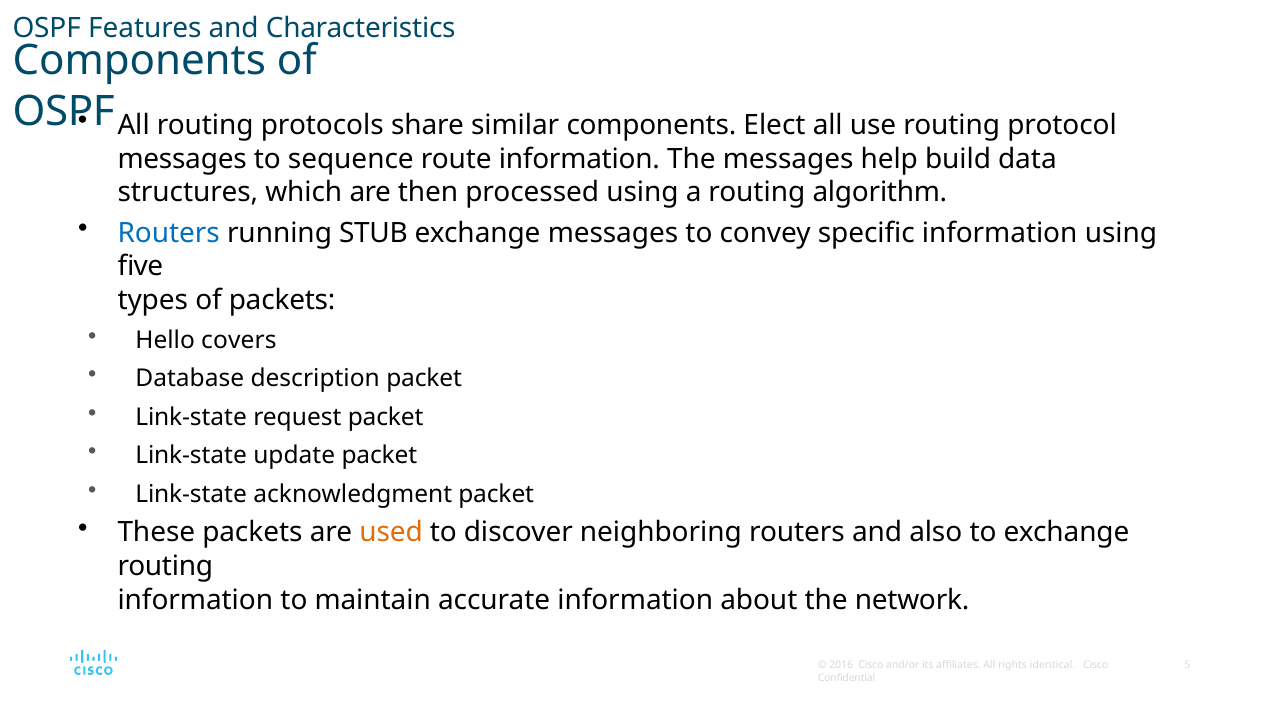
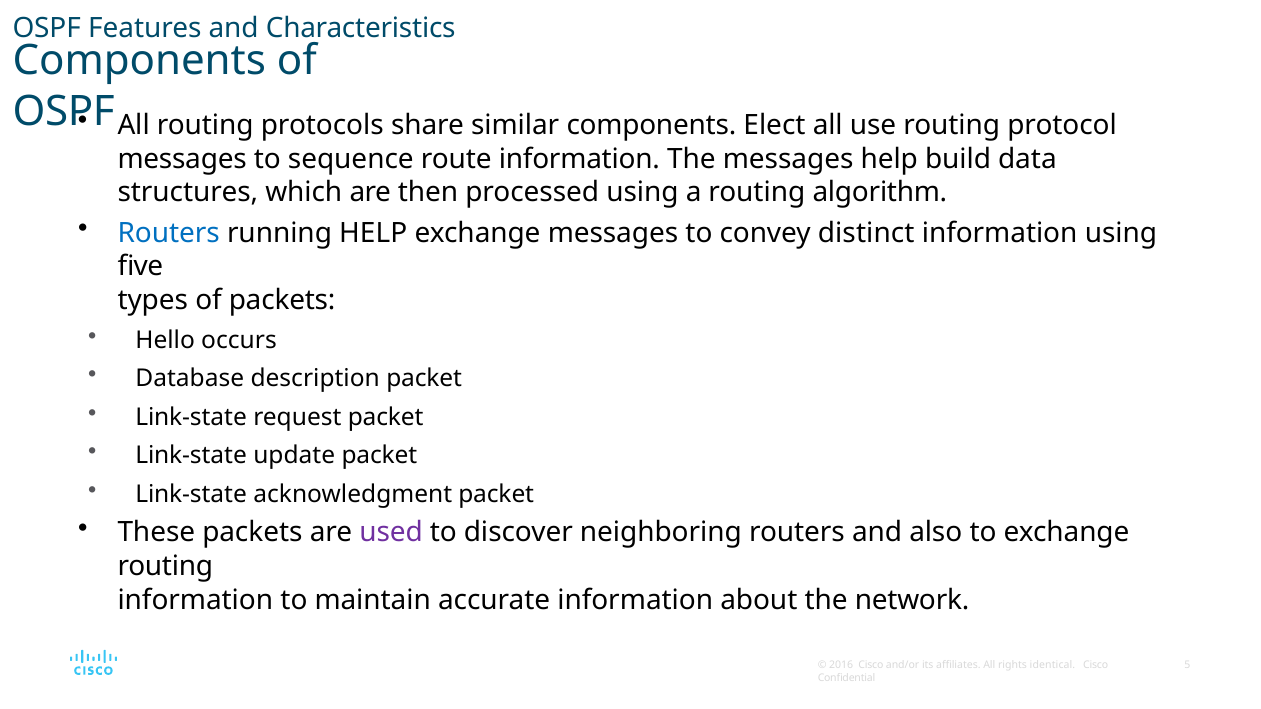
running STUB: STUB -> HELP
specific: specific -> distinct
covers: covers -> occurs
used colour: orange -> purple
